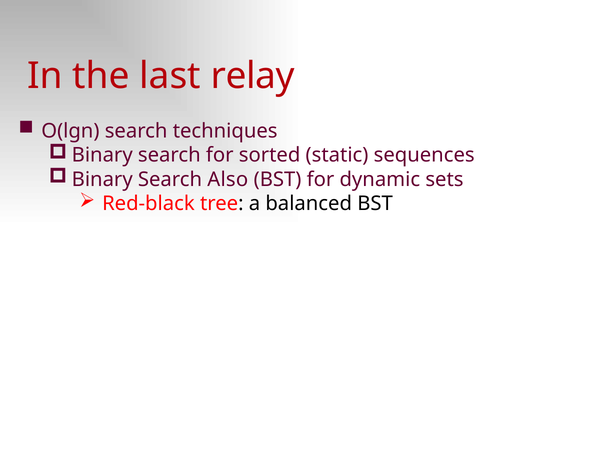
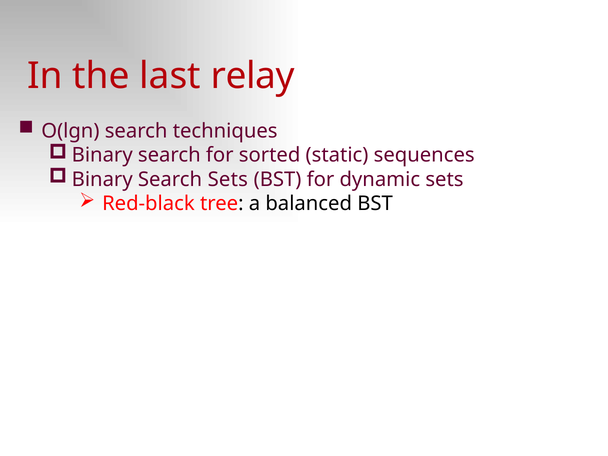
Search Also: Also -> Sets
